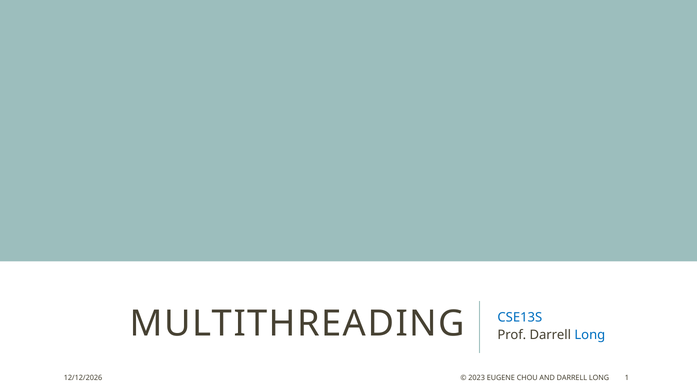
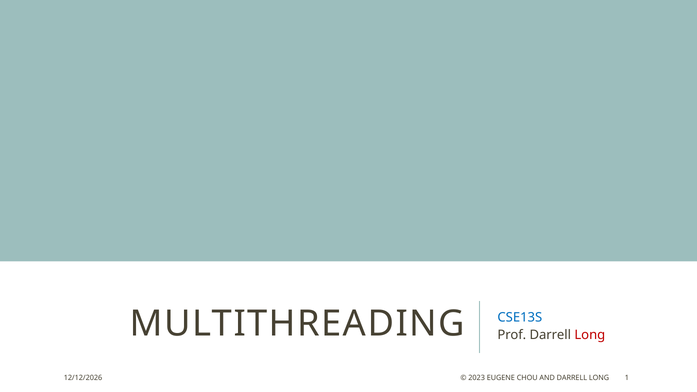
Long at (590, 335) colour: blue -> red
